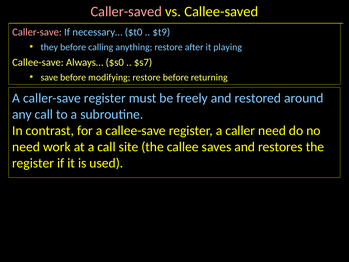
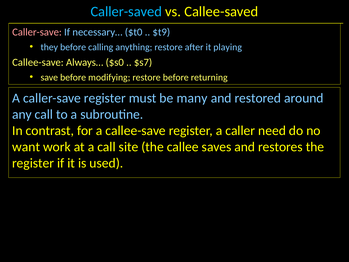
Caller-saved colour: pink -> light blue
freely: freely -> many
need at (26, 147): need -> want
